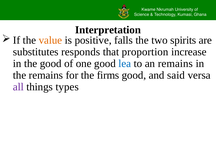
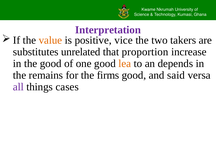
Interpretation colour: black -> purple
falls: falls -> vice
spirits: spirits -> takers
responds: responds -> unrelated
lea colour: blue -> orange
an remains: remains -> depends
types: types -> cases
